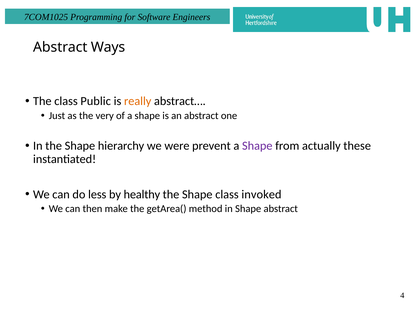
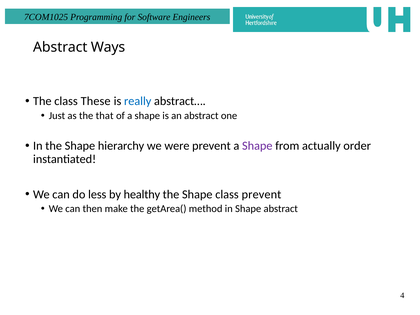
Public: Public -> These
really colour: orange -> blue
very: very -> that
these: these -> order
class invoked: invoked -> prevent
